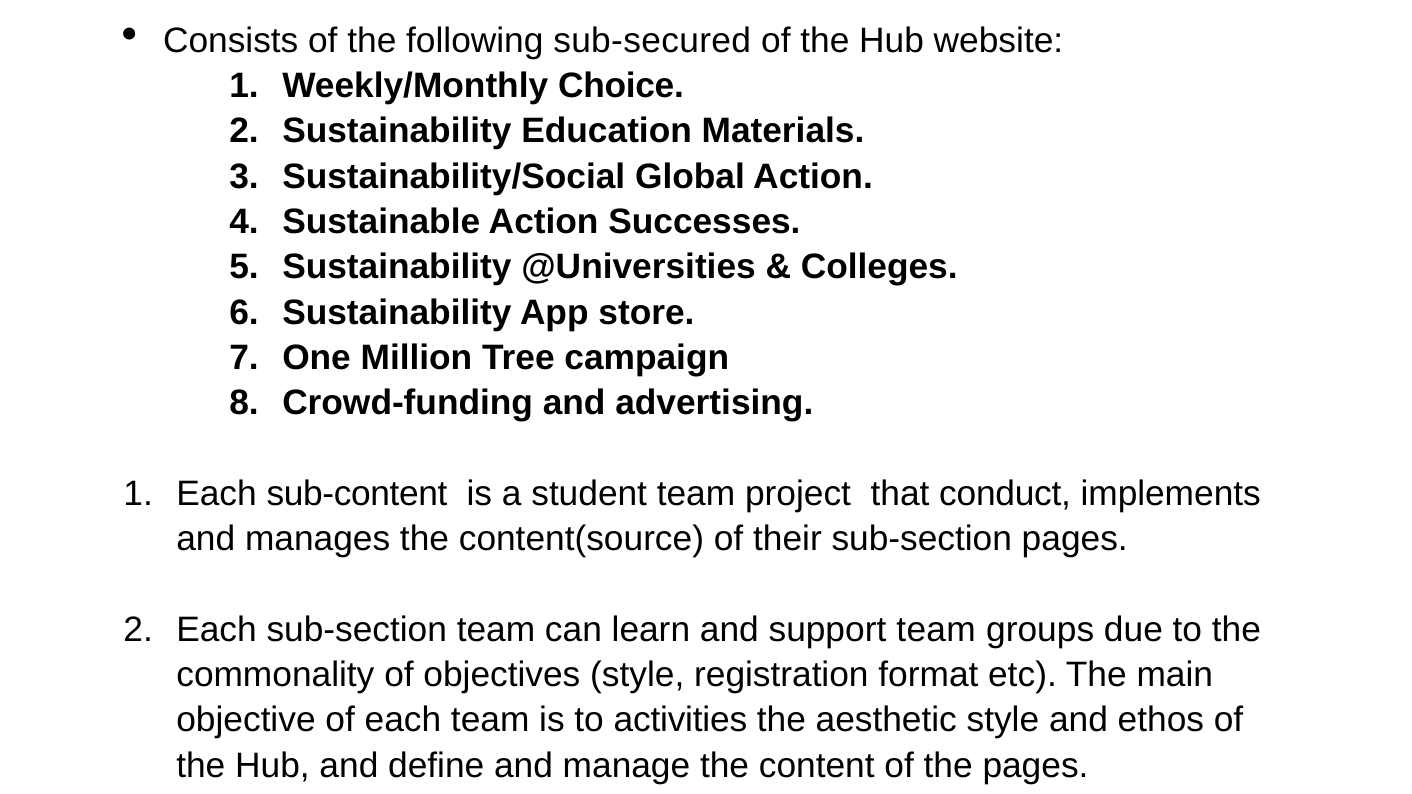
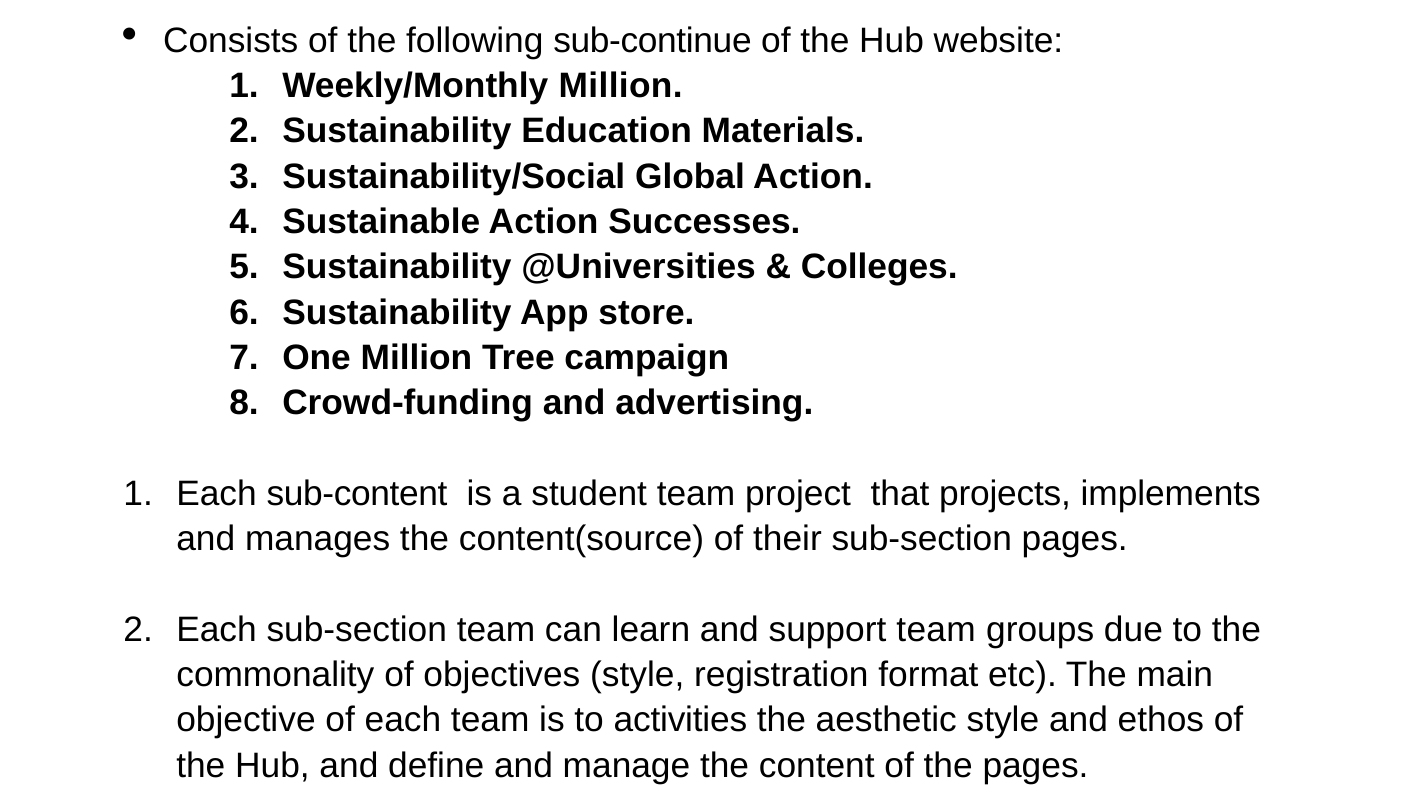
sub-secured: sub-secured -> sub-continue
Weekly/Monthly Choice: Choice -> Million
conduct: conduct -> projects
